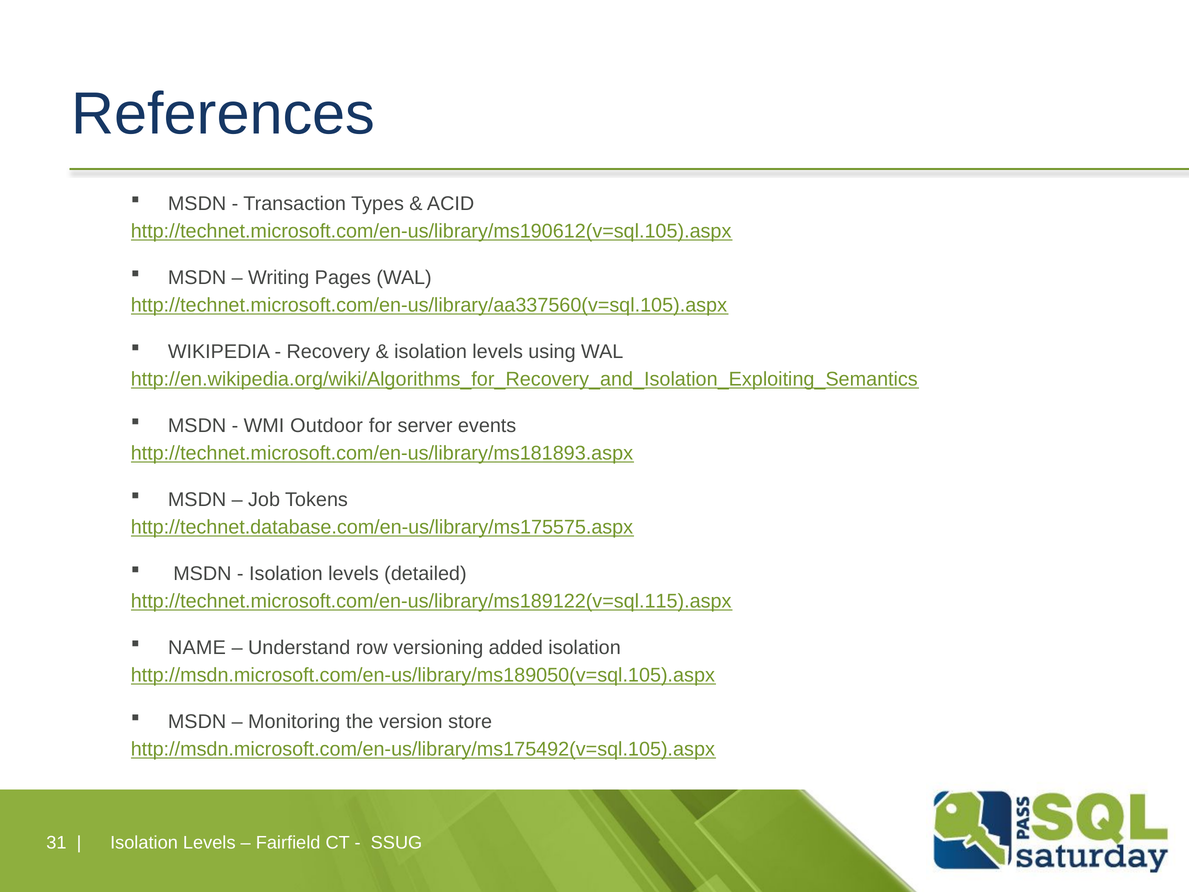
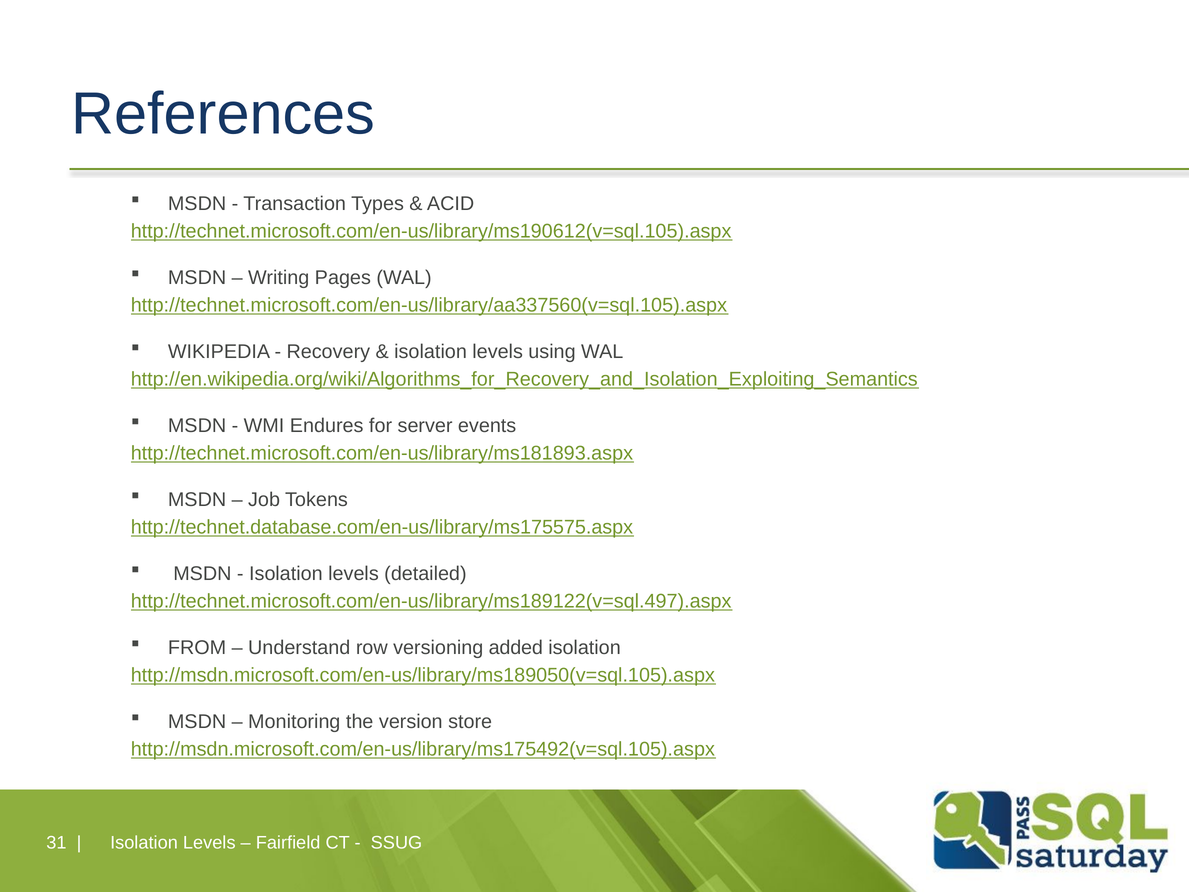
Outdoor: Outdoor -> Endures
http://technet.microsoft.com/en-us/library/ms189122(v=sql.115).aspx: http://technet.microsoft.com/en-us/library/ms189122(v=sql.115).aspx -> http://technet.microsoft.com/en-us/library/ms189122(v=sql.497).aspx
NAME: NAME -> FROM
